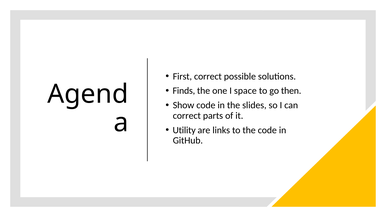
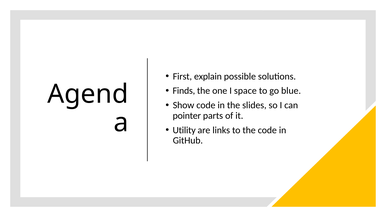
First correct: correct -> explain
then: then -> blue
correct at (187, 116): correct -> pointer
